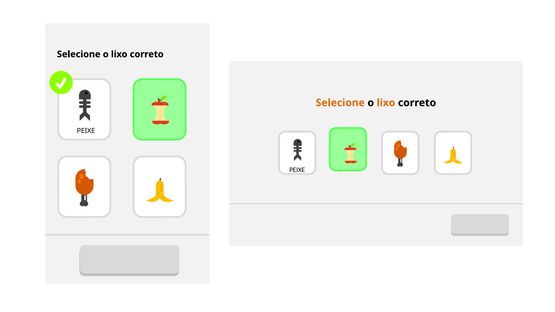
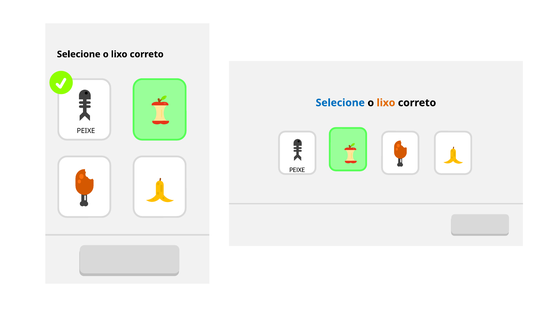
Selecione at (340, 103) colour: orange -> blue
